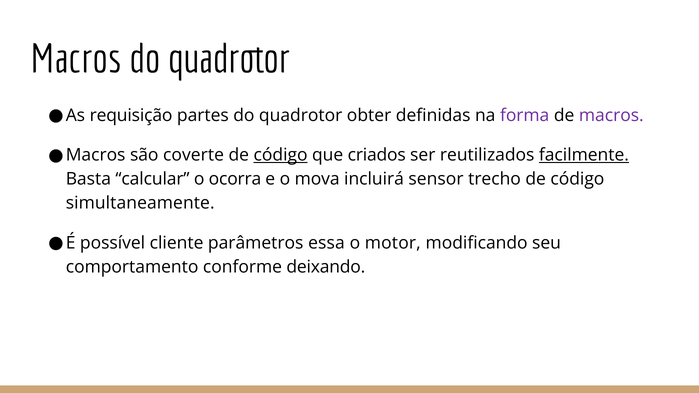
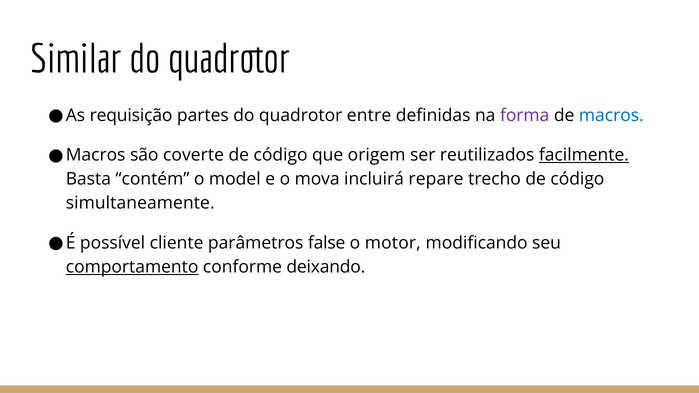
Macros at (76, 59): Macros -> Similar
obter: obter -> entre
macros at (611, 115) colour: purple -> blue
código at (281, 155) underline: present -> none
criados: criados -> origem
calcular: calcular -> contém
ocorra: ocorra -> model
sensor: sensor -> repare
essa: essa -> false
comportamento underline: none -> present
